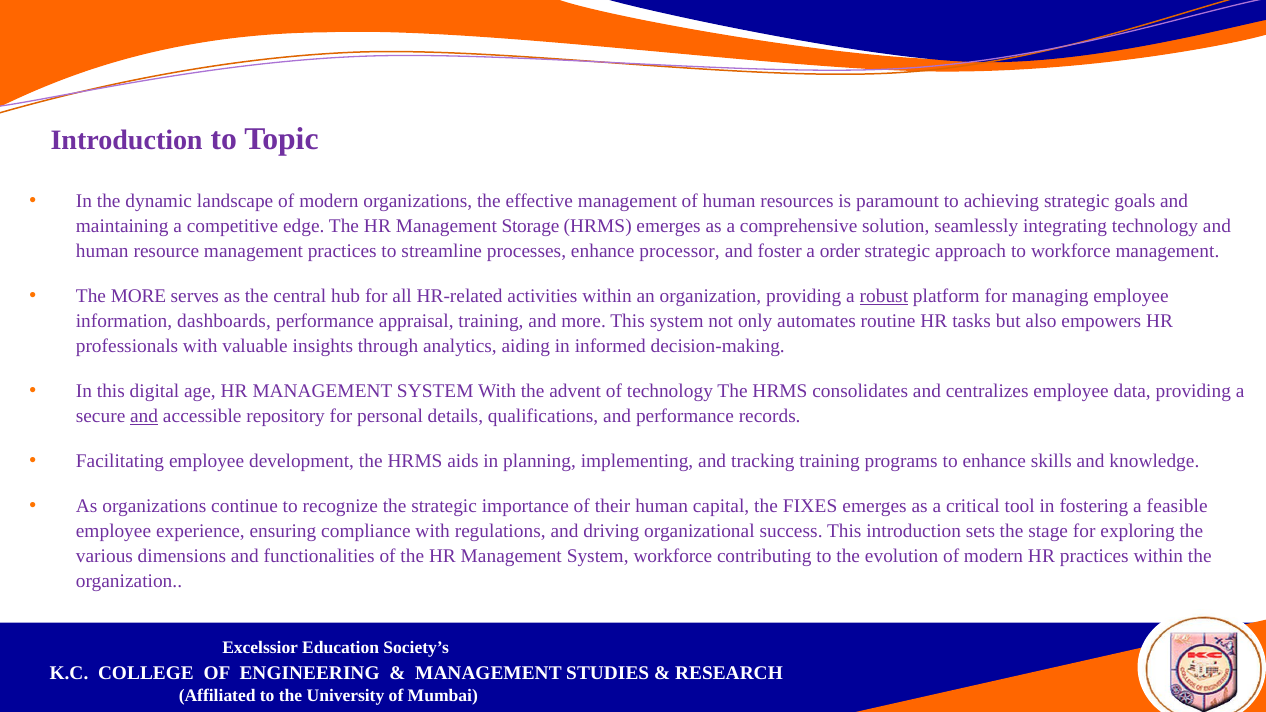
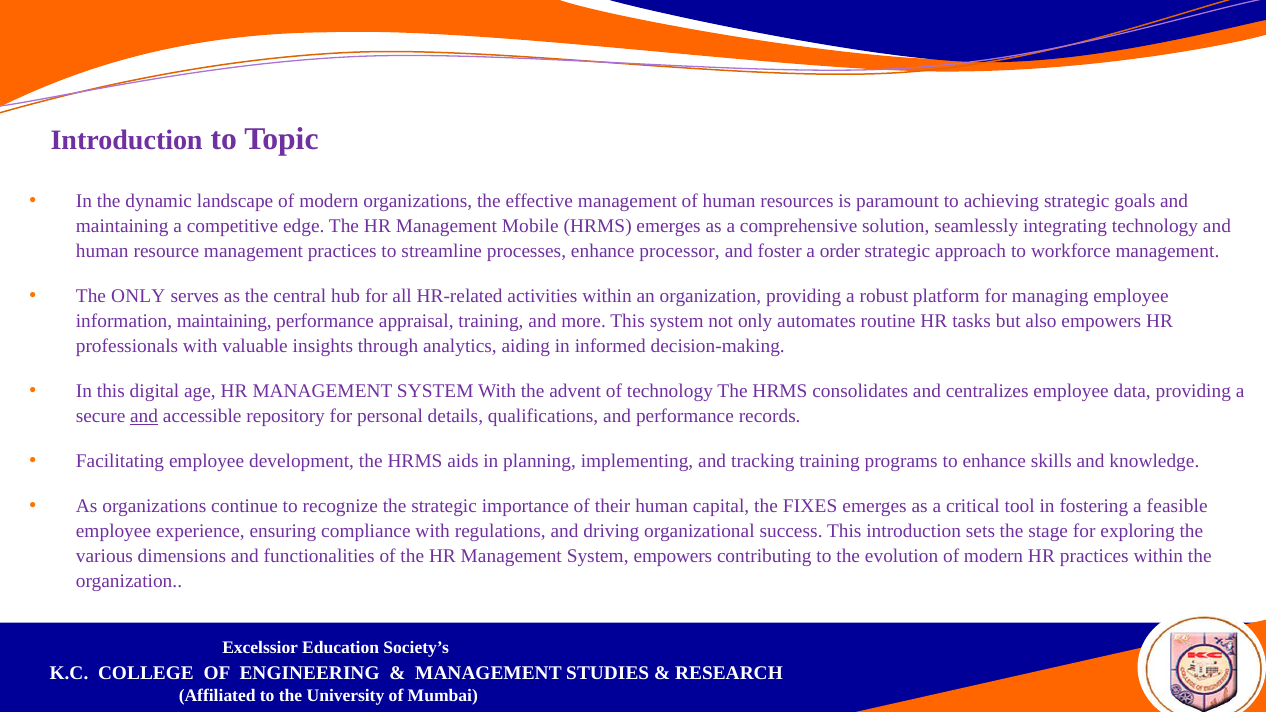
Storage: Storage -> Mobile
The MORE: MORE -> ONLY
robust underline: present -> none
information dashboards: dashboards -> maintaining
System workforce: workforce -> empowers
